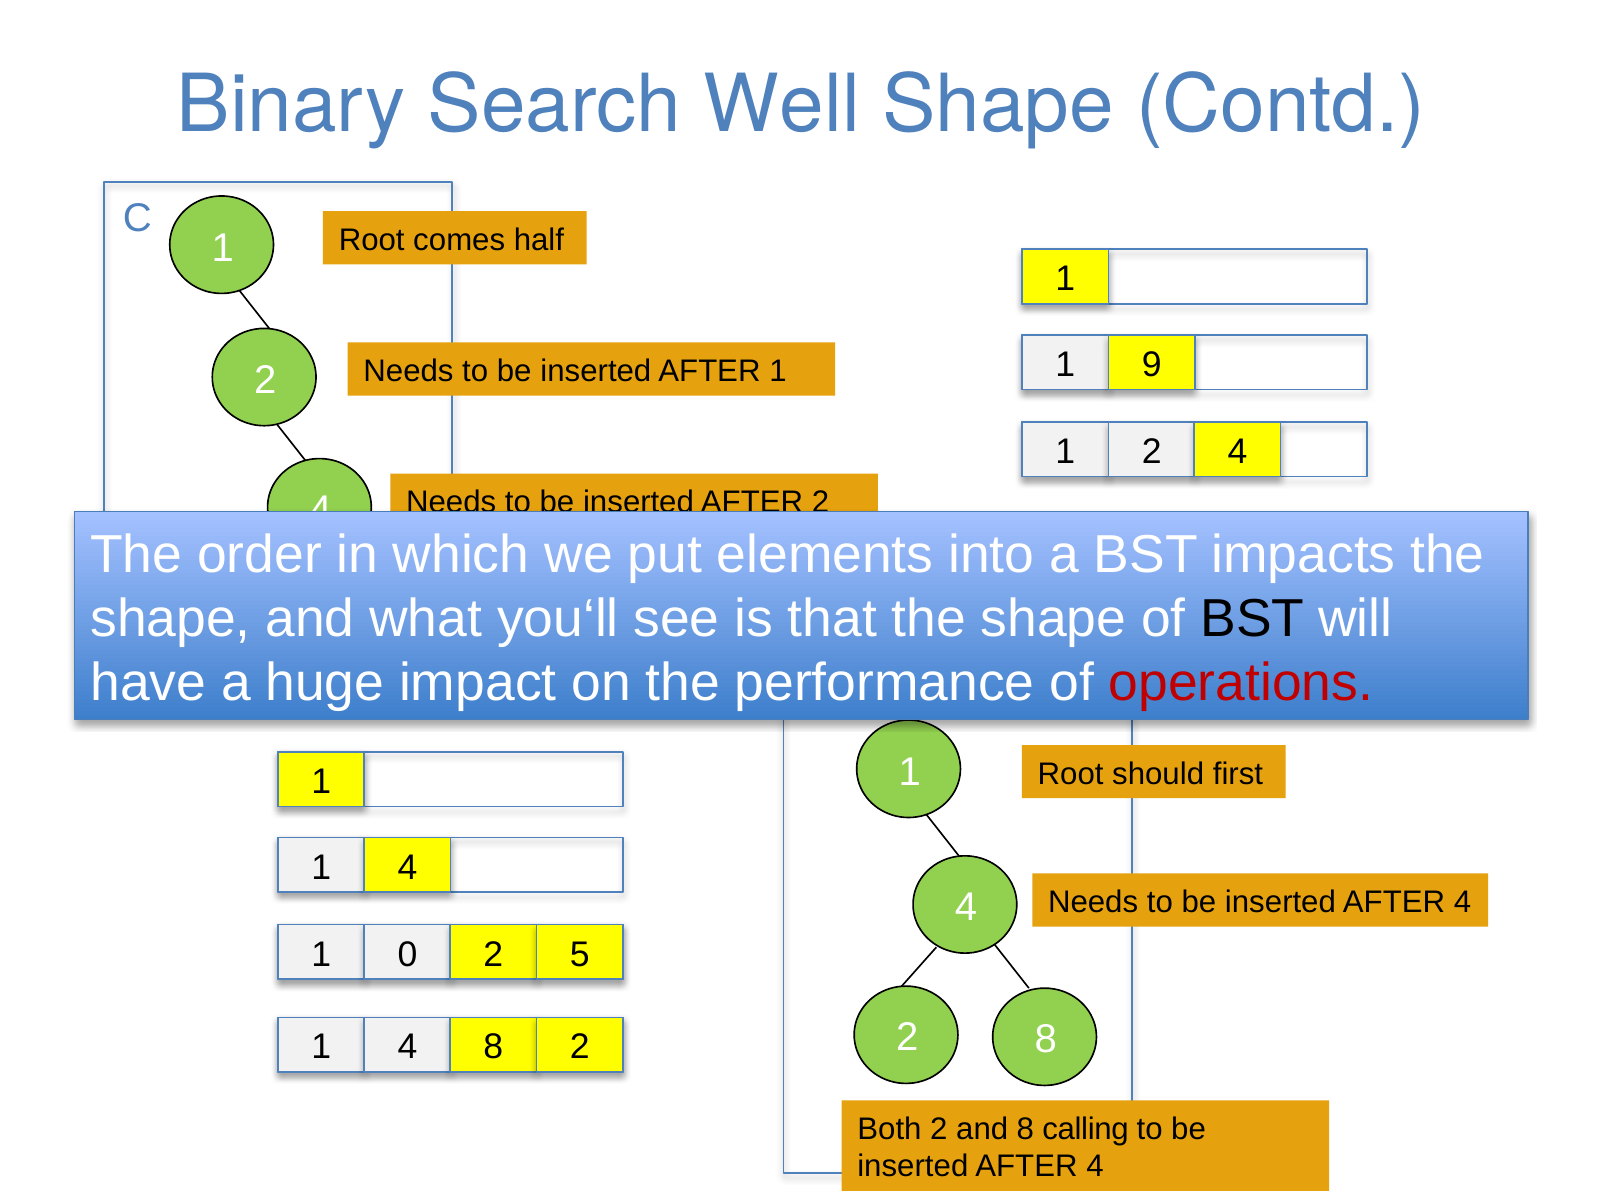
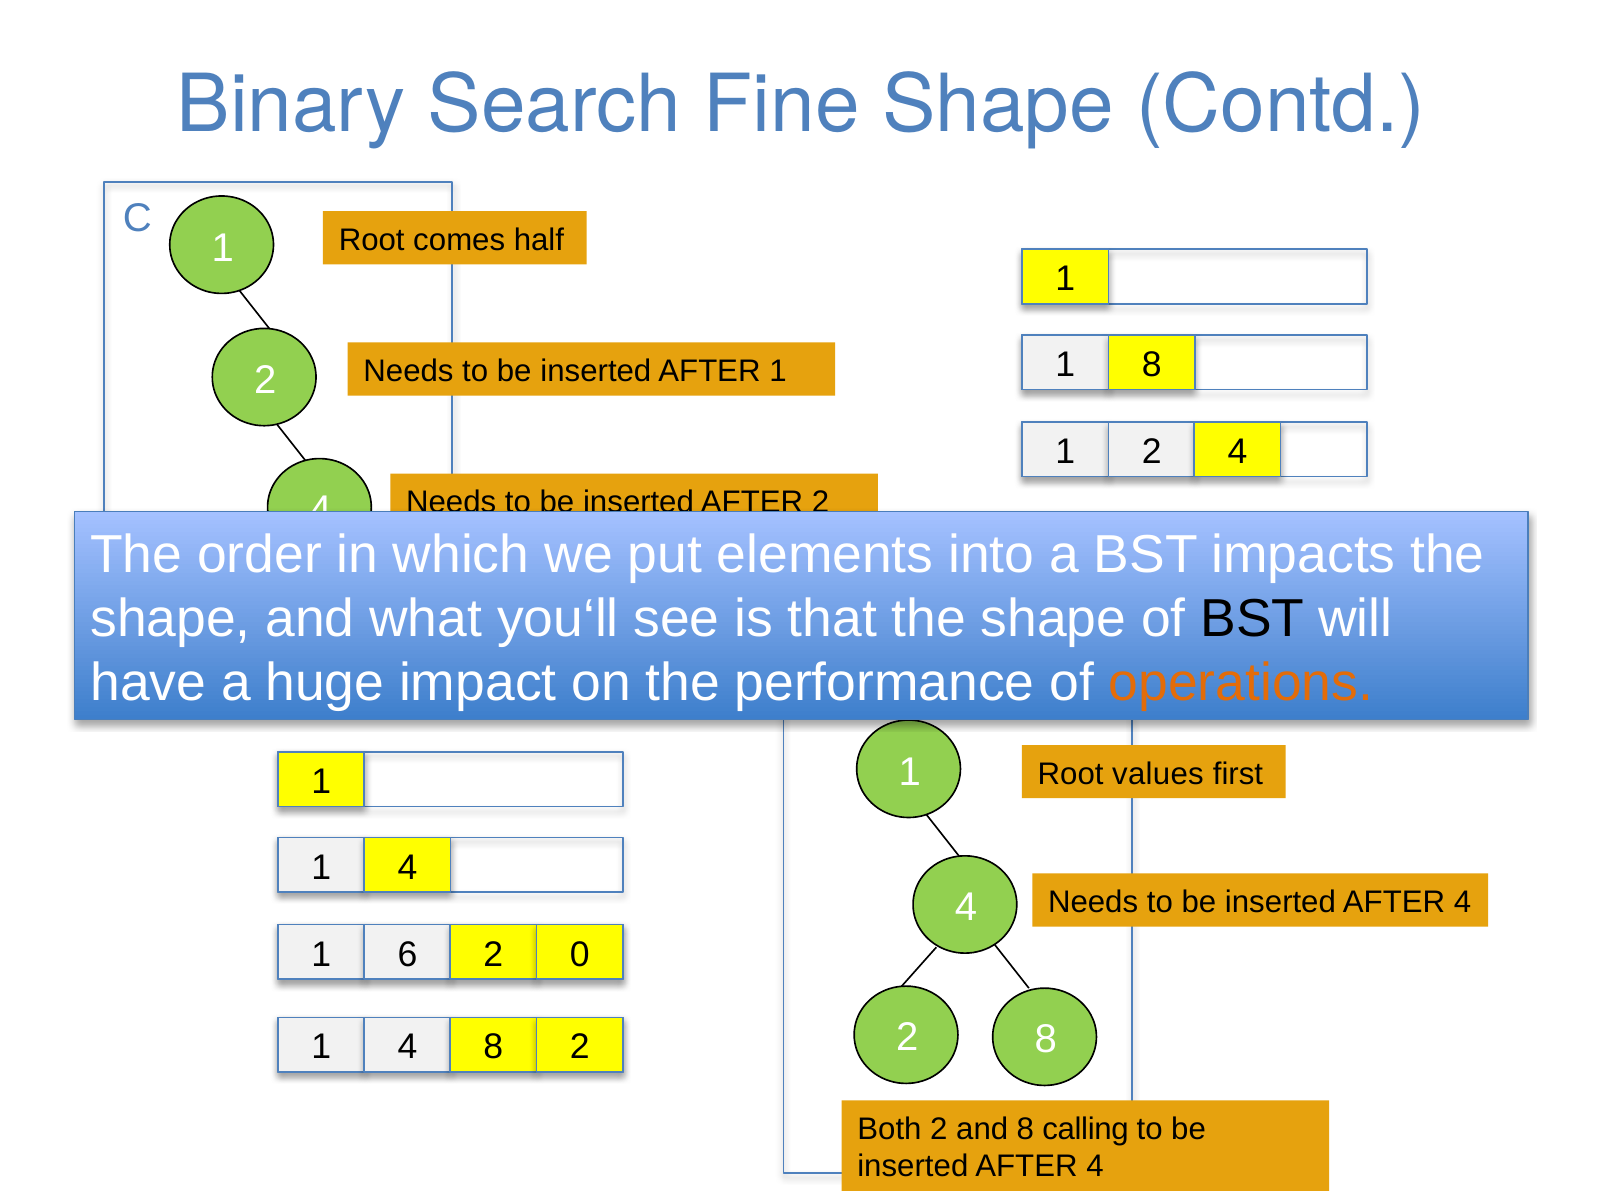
Well: Well -> Fine
1 9: 9 -> 8
operations colour: red -> orange
should: should -> values
0: 0 -> 6
5: 5 -> 0
